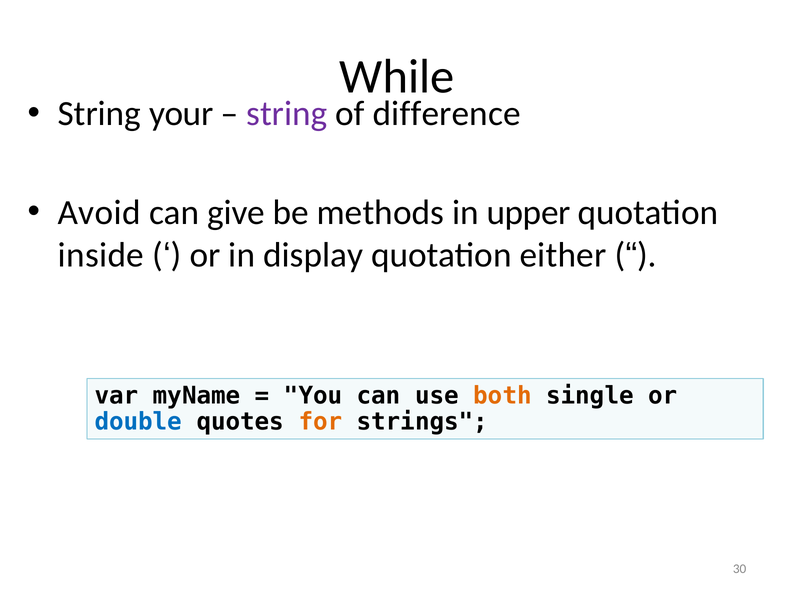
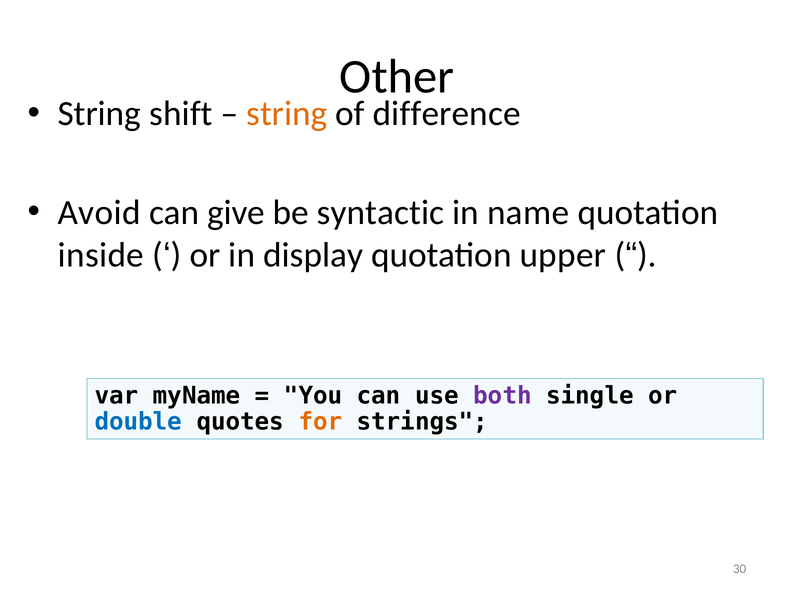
While: While -> Other
your: your -> shift
string at (287, 114) colour: purple -> orange
methods: methods -> syntactic
upper: upper -> name
either: either -> upper
both colour: orange -> purple
